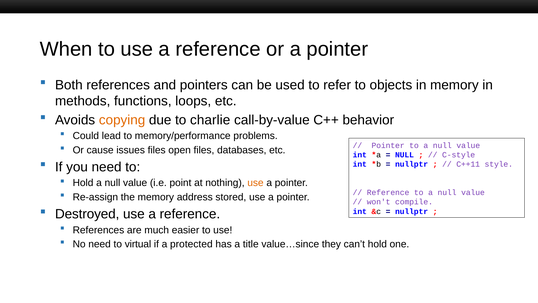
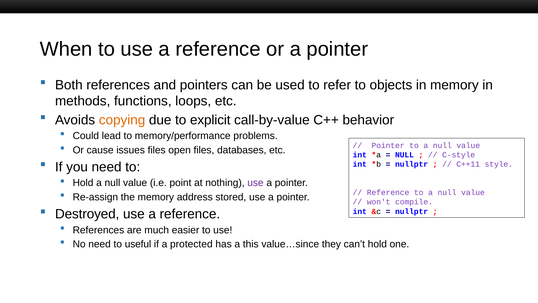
charlie: charlie -> explicit
use at (255, 183) colour: orange -> purple
virtual: virtual -> useful
title: title -> this
